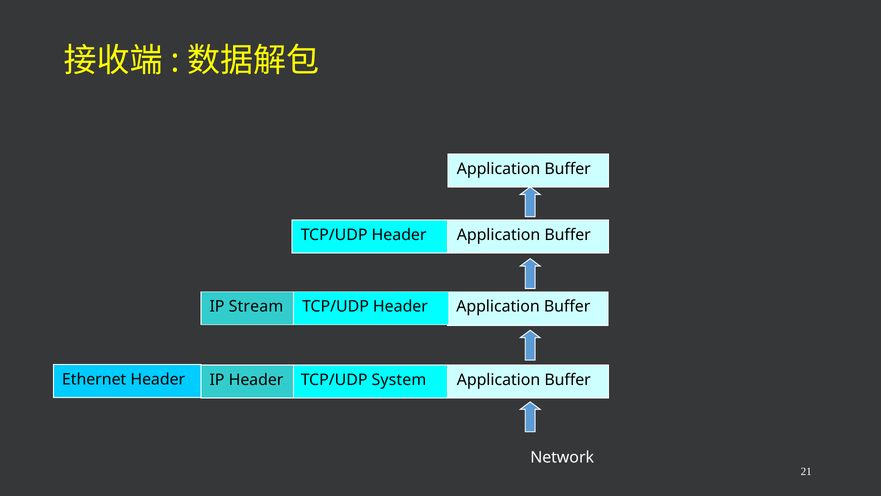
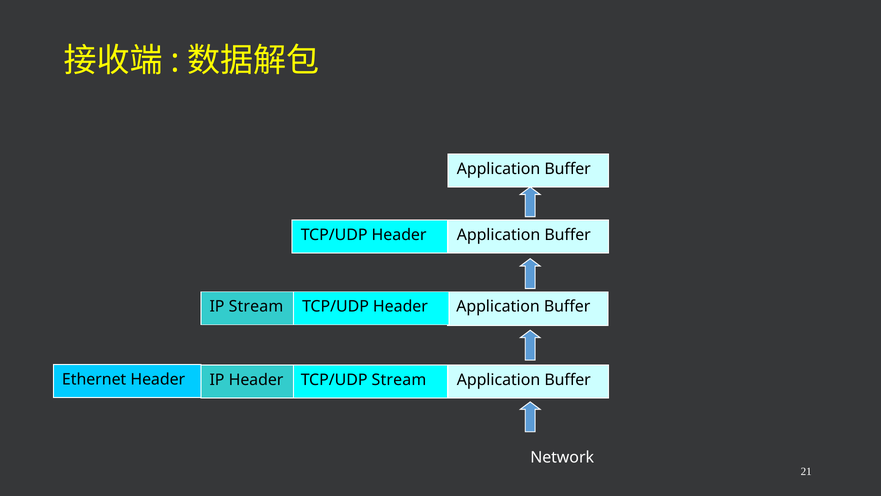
TCP/UDP System: System -> Stream
